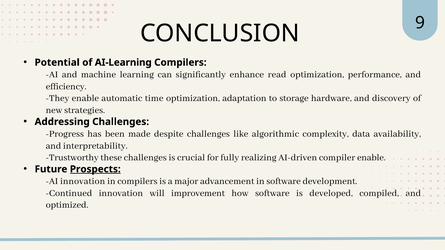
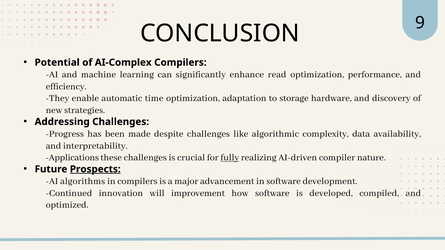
AI-Learning: AI-Learning -> AI-Complex
Trustworthy: Trustworthy -> Applications
fully underline: none -> present
compiler enable: enable -> nature
AI innovation: innovation -> algorithms
